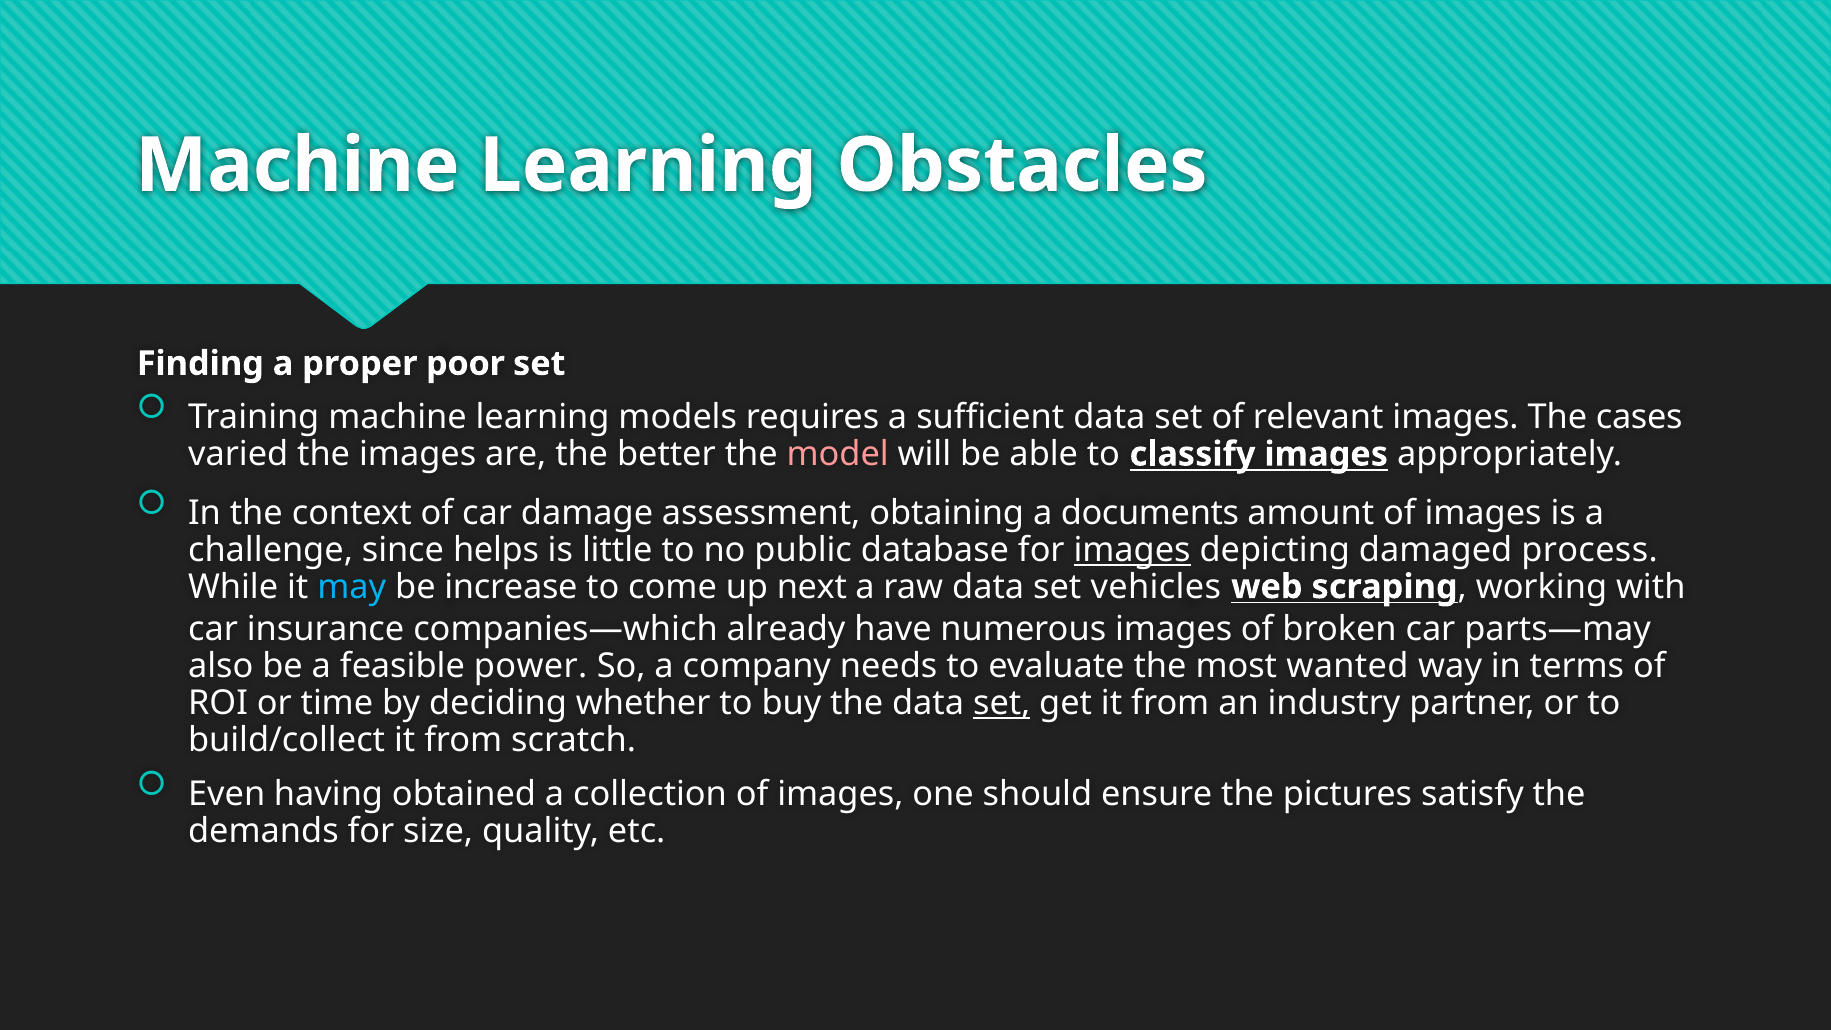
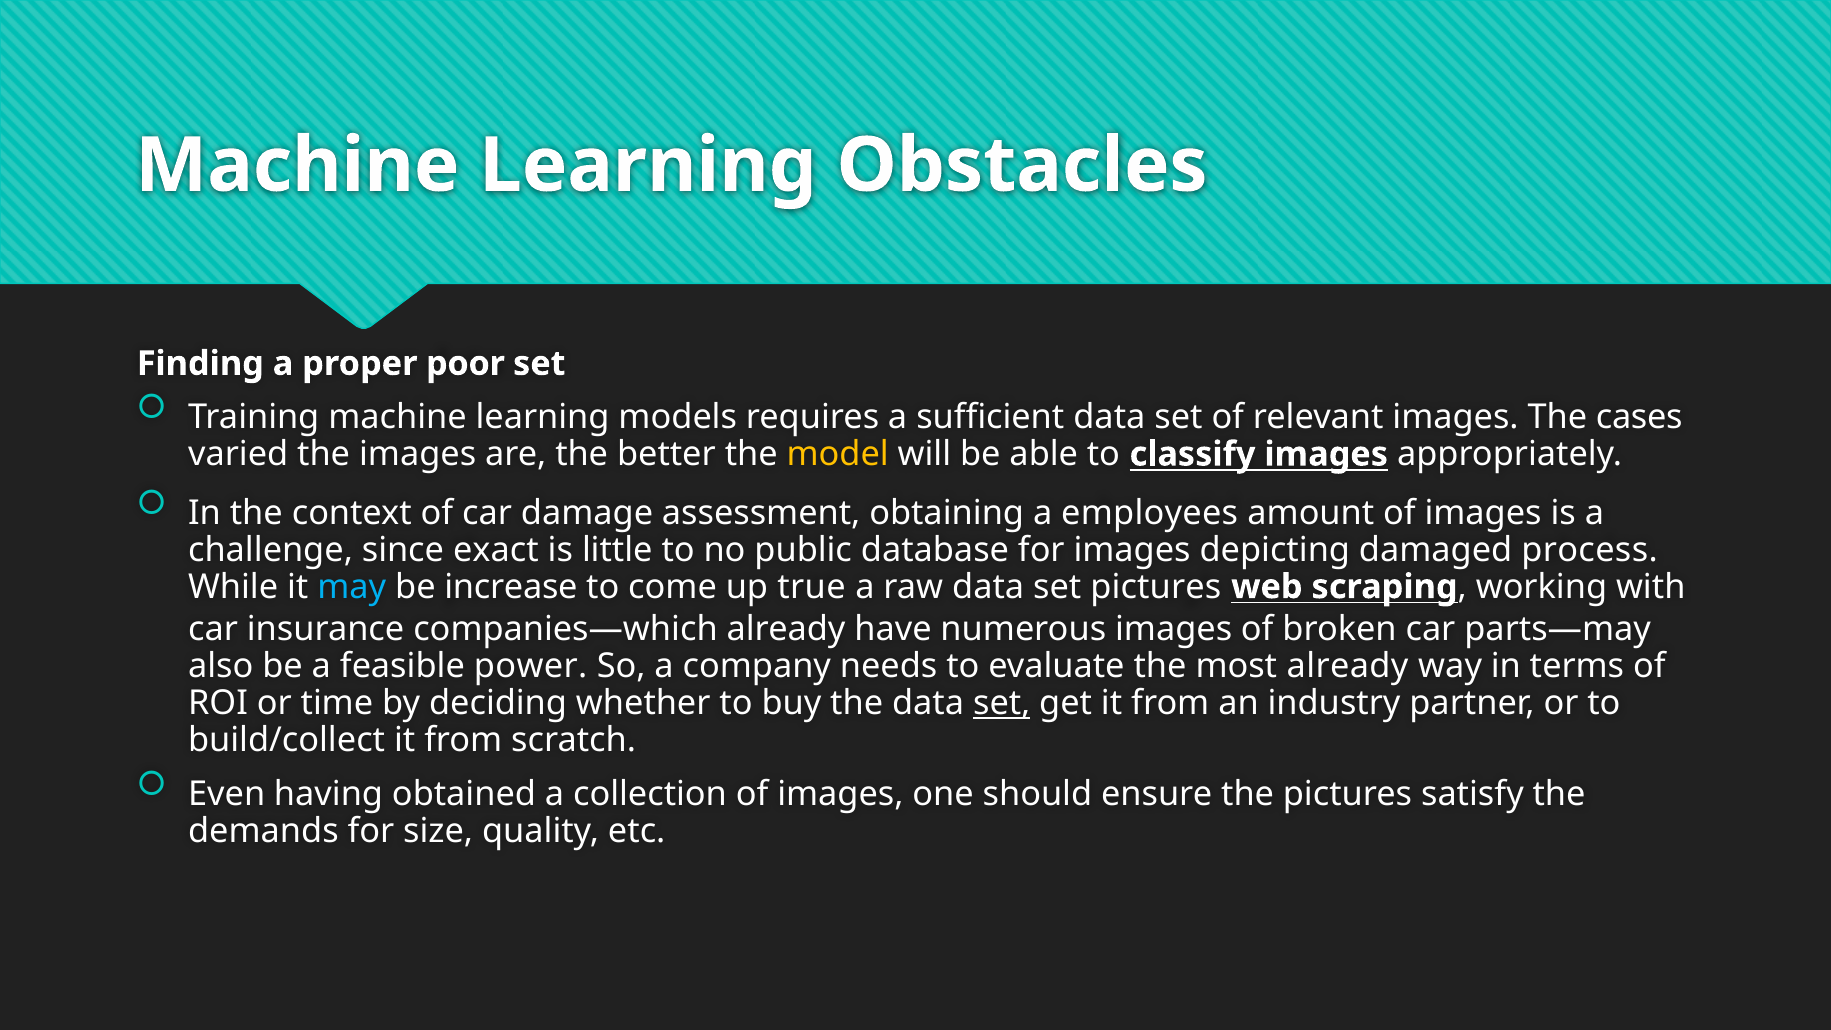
model colour: pink -> yellow
documents: documents -> employees
helps: helps -> exact
images at (1132, 550) underline: present -> none
next: next -> true
set vehicles: vehicles -> pictures
most wanted: wanted -> already
